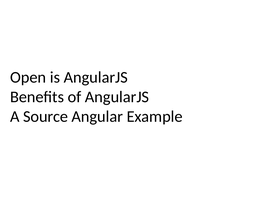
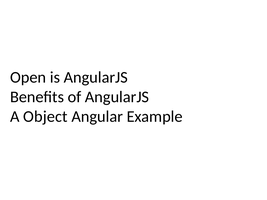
Source: Source -> Object
